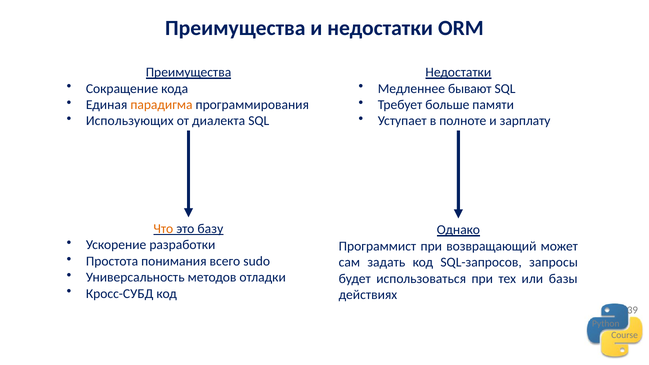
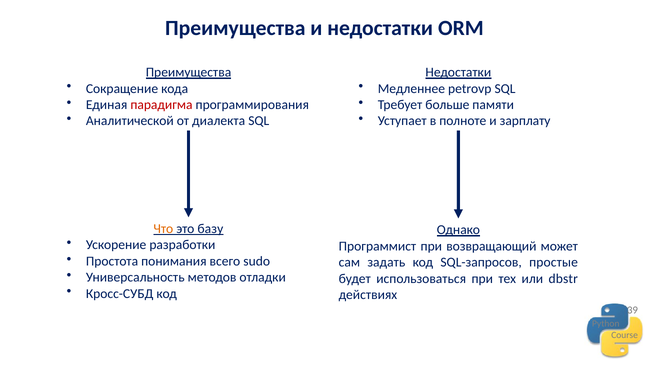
бывают: бывают -> petrovp
парадигма colour: orange -> red
Использующих: Использующих -> Аналитической
запросы: запросы -> простые
базы: базы -> dbstr
